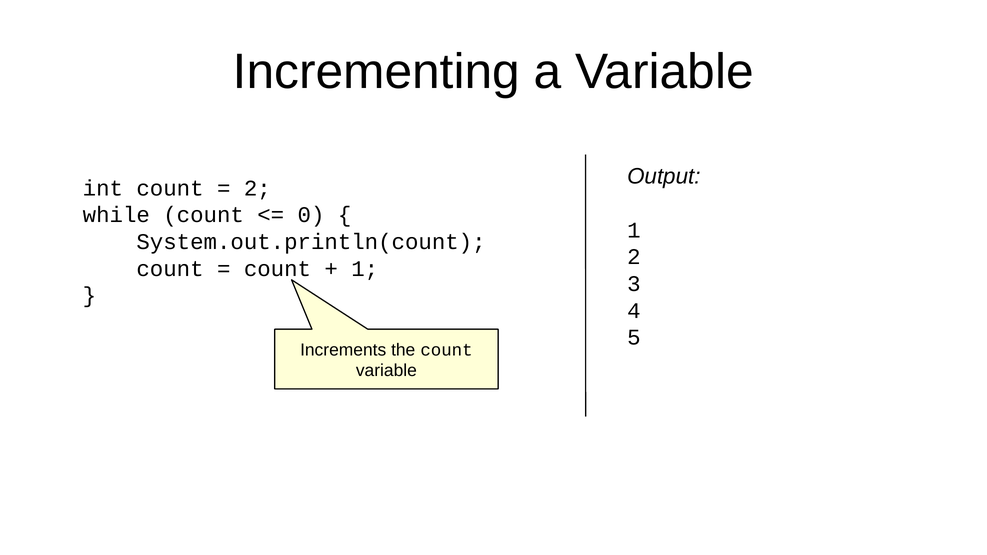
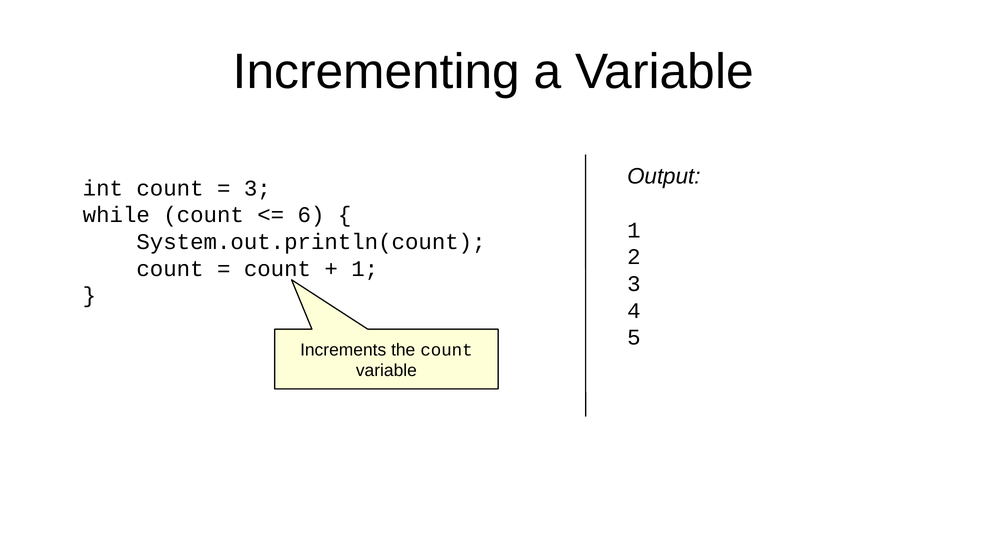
2 at (257, 188): 2 -> 3
0: 0 -> 6
